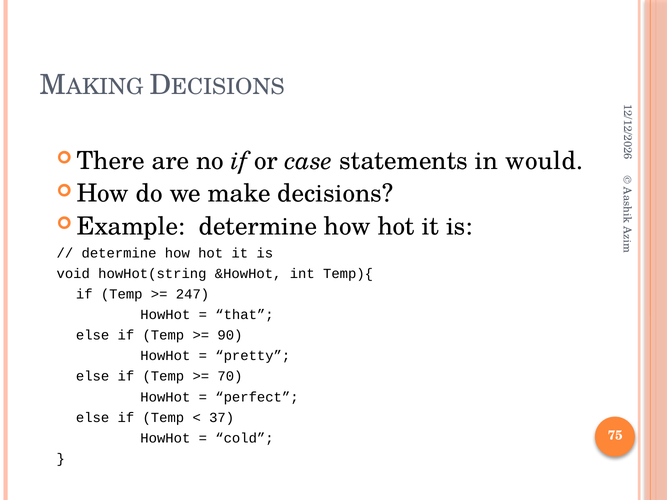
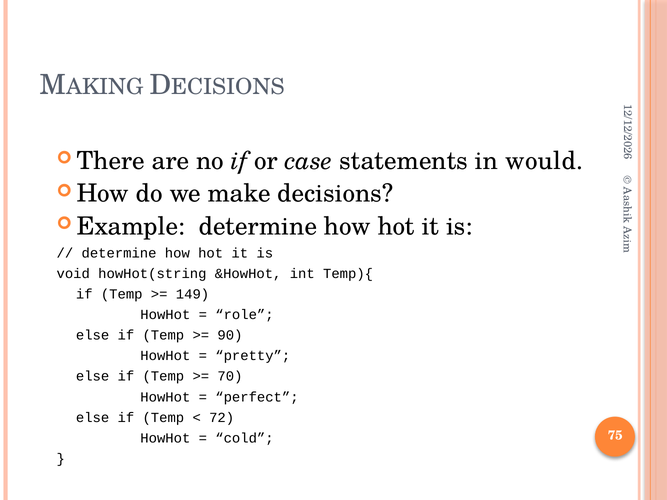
247: 247 -> 149
that: that -> role
37: 37 -> 72
